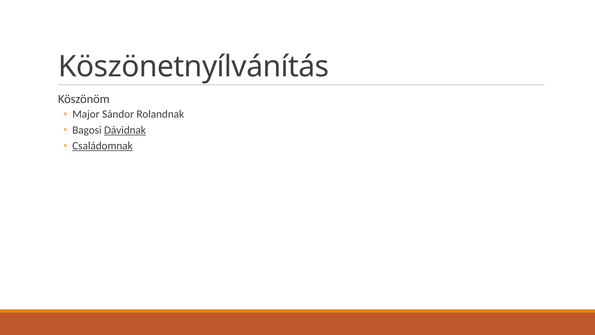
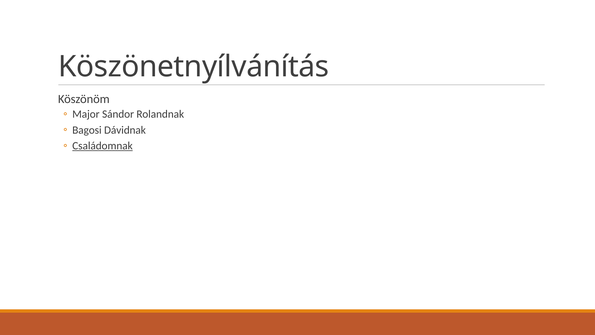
Dávidnak underline: present -> none
